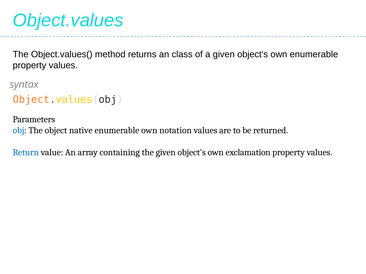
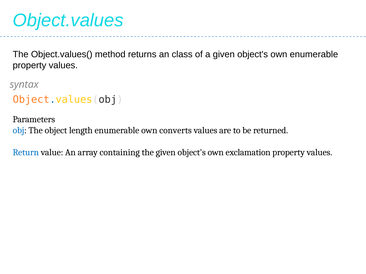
native: native -> length
notation: notation -> converts
